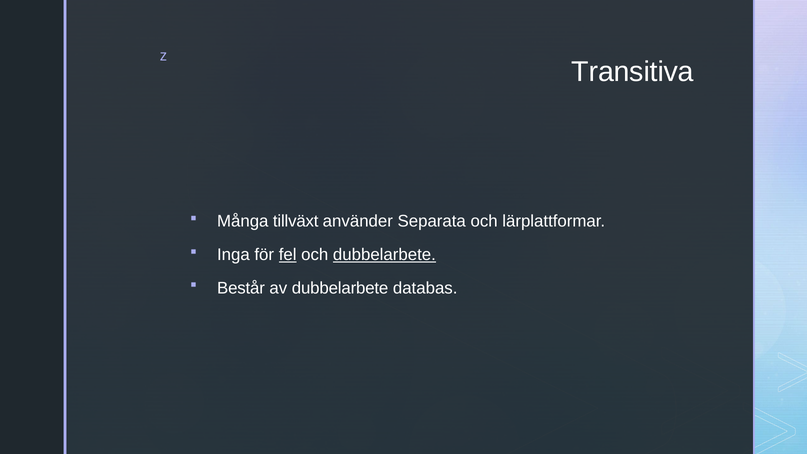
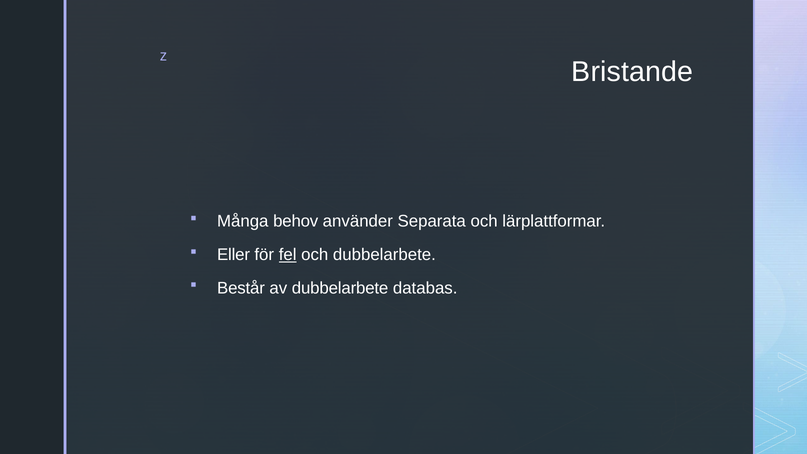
Transitiva: Transitiva -> Bristande
tillväxt: tillväxt -> behov
Inga: Inga -> Eller
dubbelarbete at (384, 255) underline: present -> none
